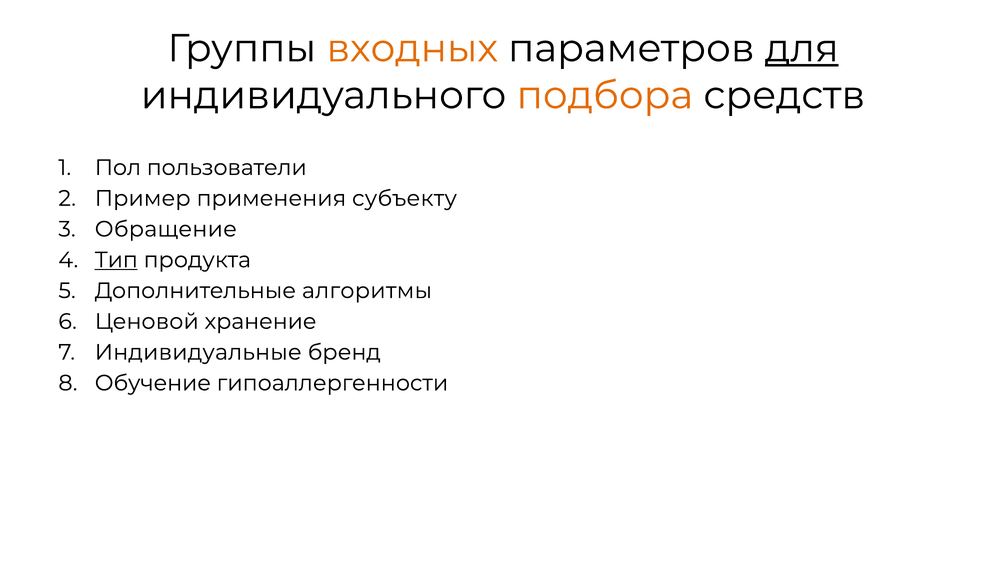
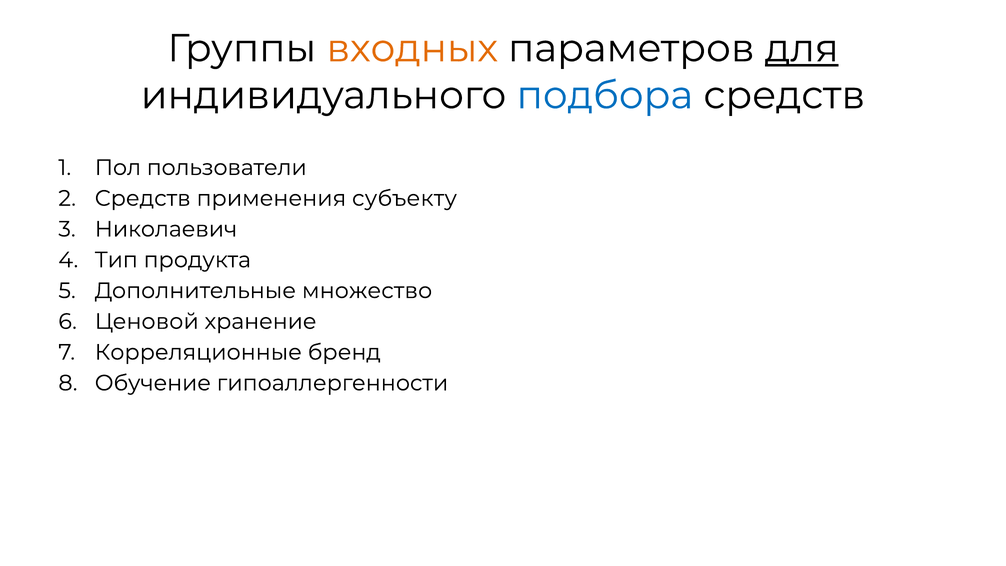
подбора colour: orange -> blue
Пример at (143, 198): Пример -> Средств
Обращение: Обращение -> Николаевич
Тип underline: present -> none
алгоритмы: алгоритмы -> множество
Индивидуальные: Индивидуальные -> Корреляционные
